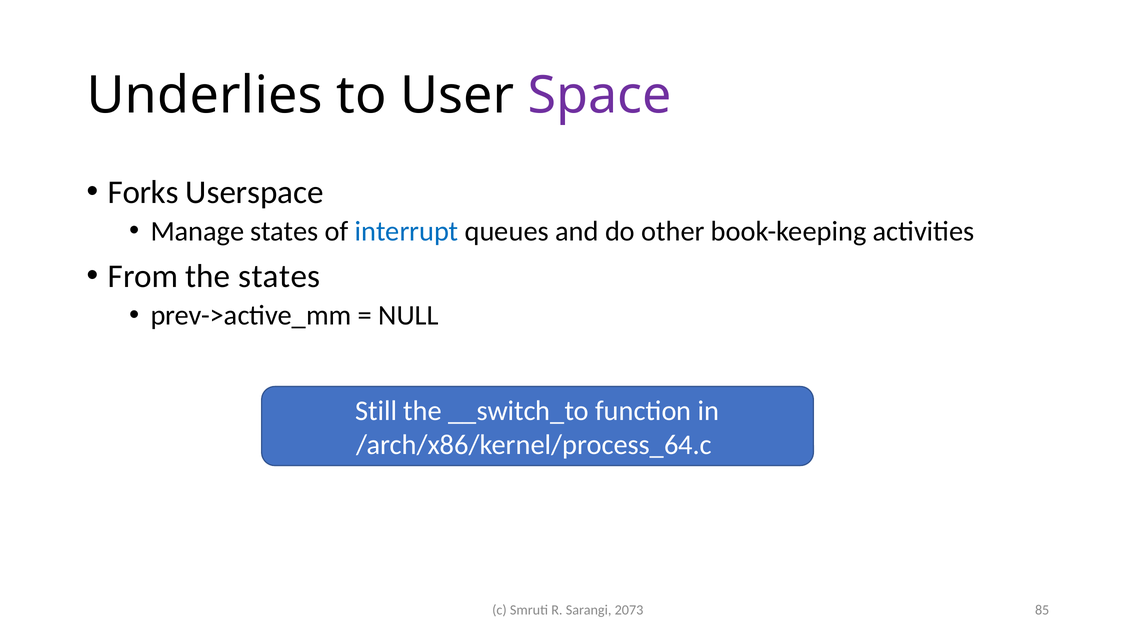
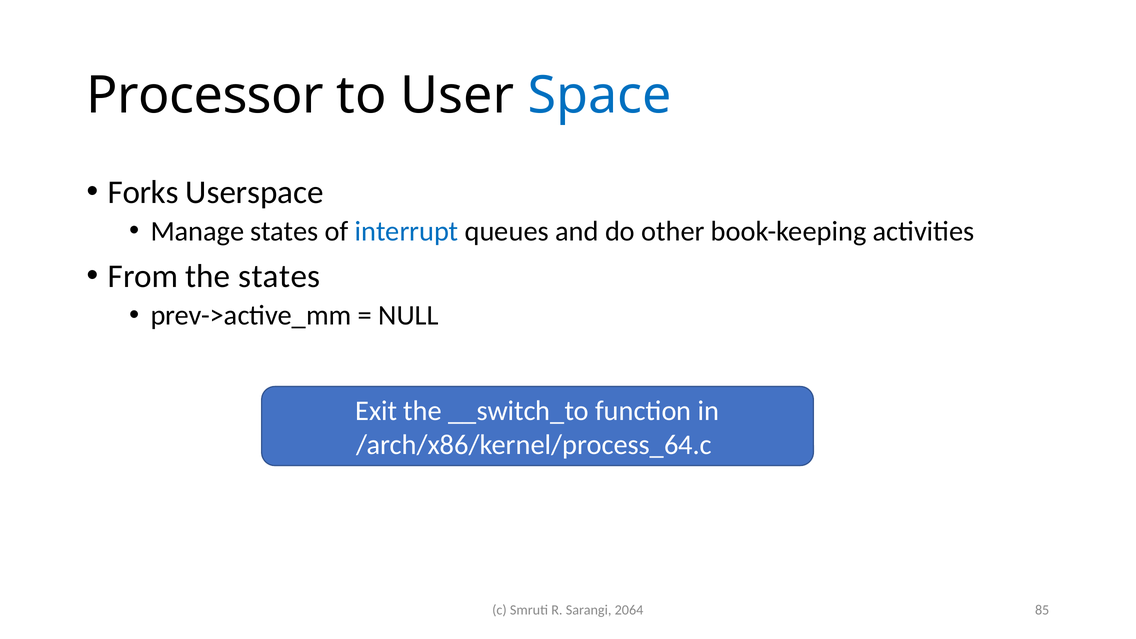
Underlies: Underlies -> Processor
Space colour: purple -> blue
Still: Still -> Exit
2073: 2073 -> 2064
